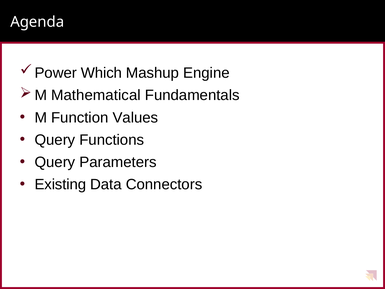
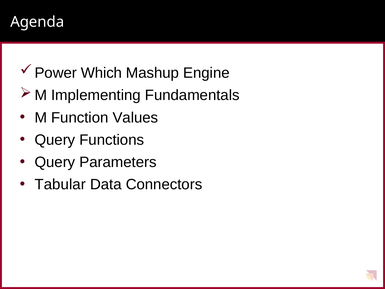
Mathematical: Mathematical -> Implementing
Existing: Existing -> Tabular
